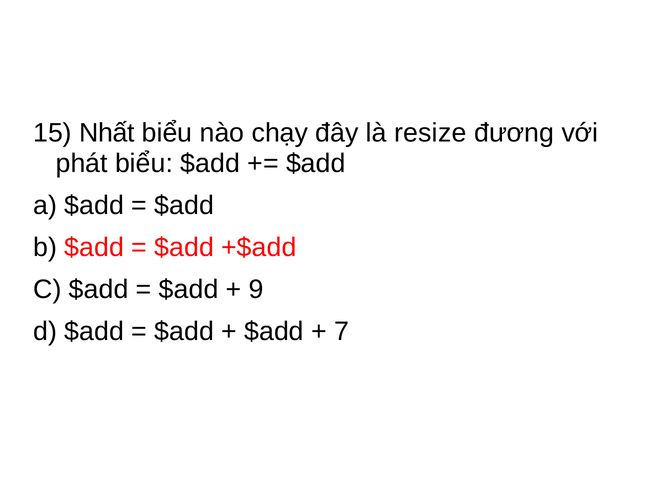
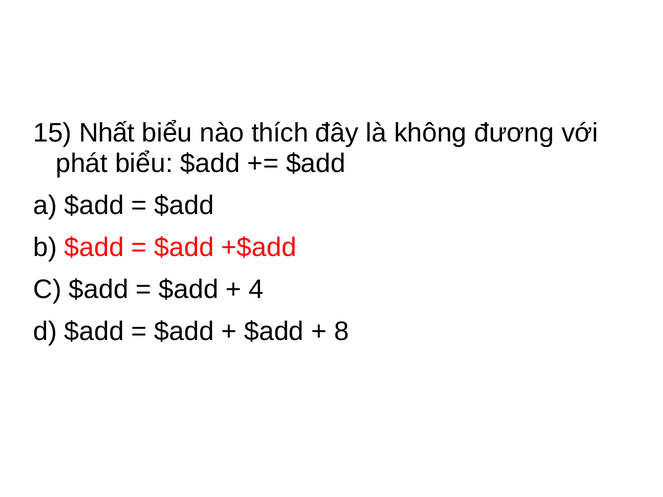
chạy: chạy -> thích
resize: resize -> không
9: 9 -> 4
7: 7 -> 8
